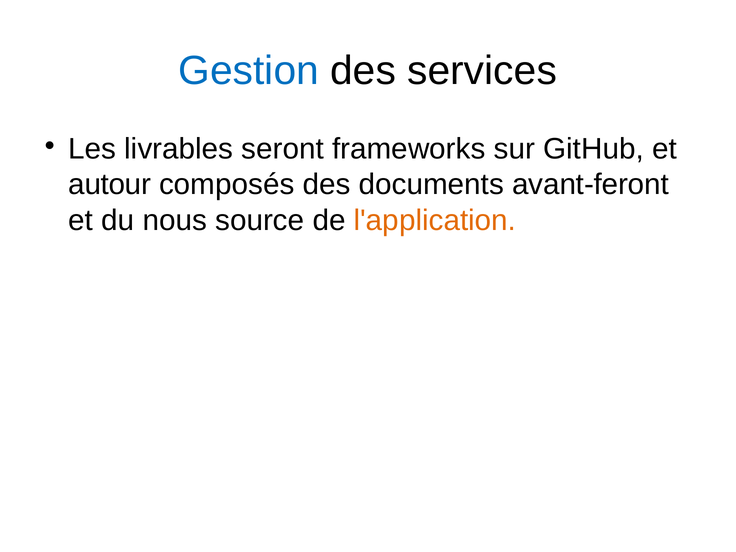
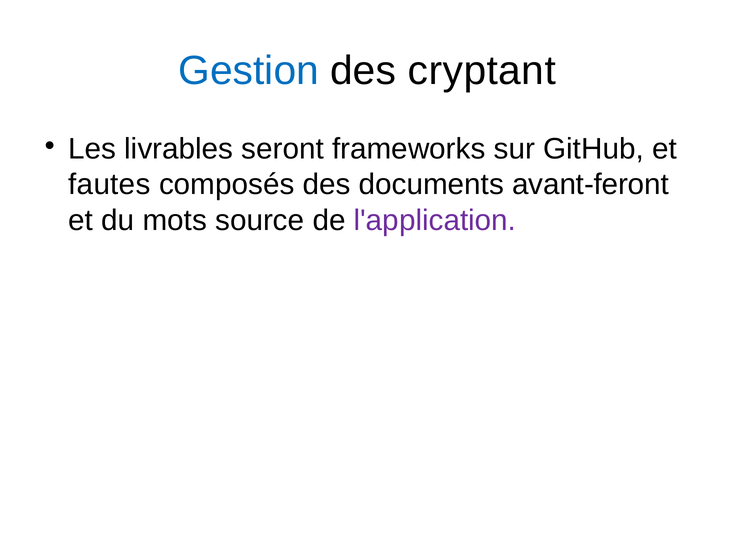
services: services -> cryptant
autour: autour -> fautes
nous: nous -> mots
l'application colour: orange -> purple
